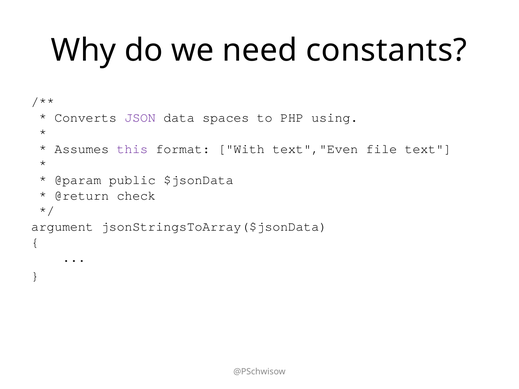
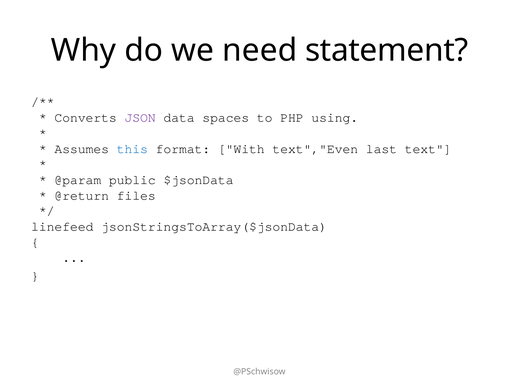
constants: constants -> statement
this colour: purple -> blue
file: file -> last
check: check -> files
argument: argument -> linefeed
